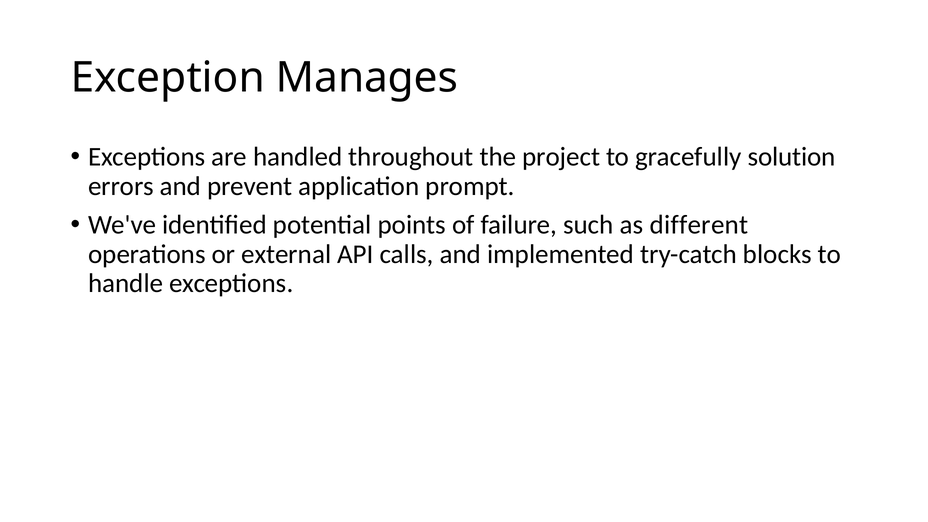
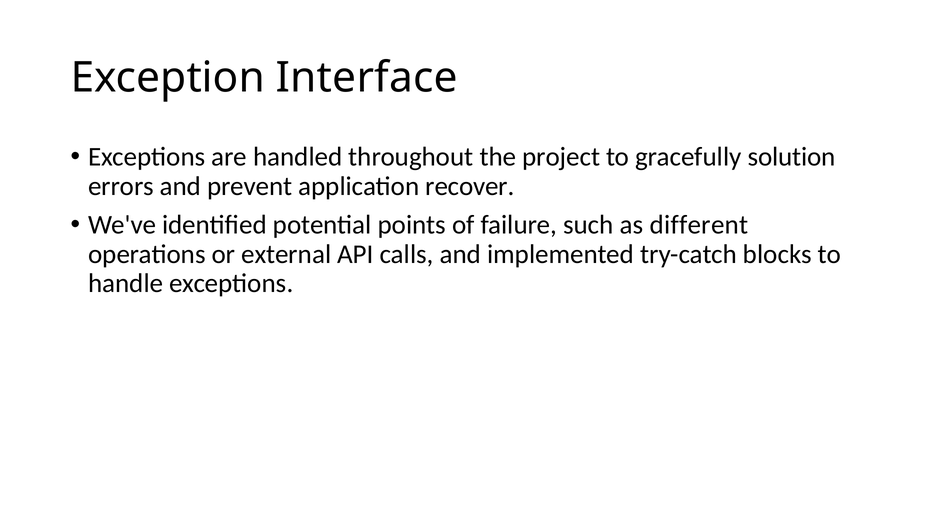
Manages: Manages -> Interface
prompt: prompt -> recover
